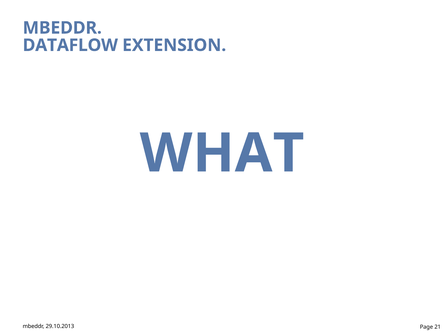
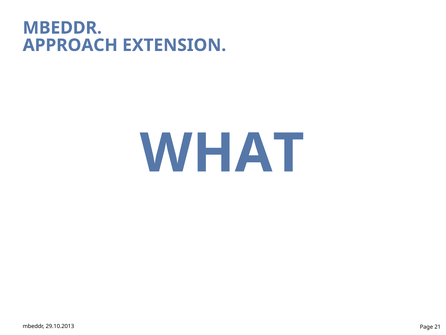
DATAFLOW: DATAFLOW -> APPROACH
